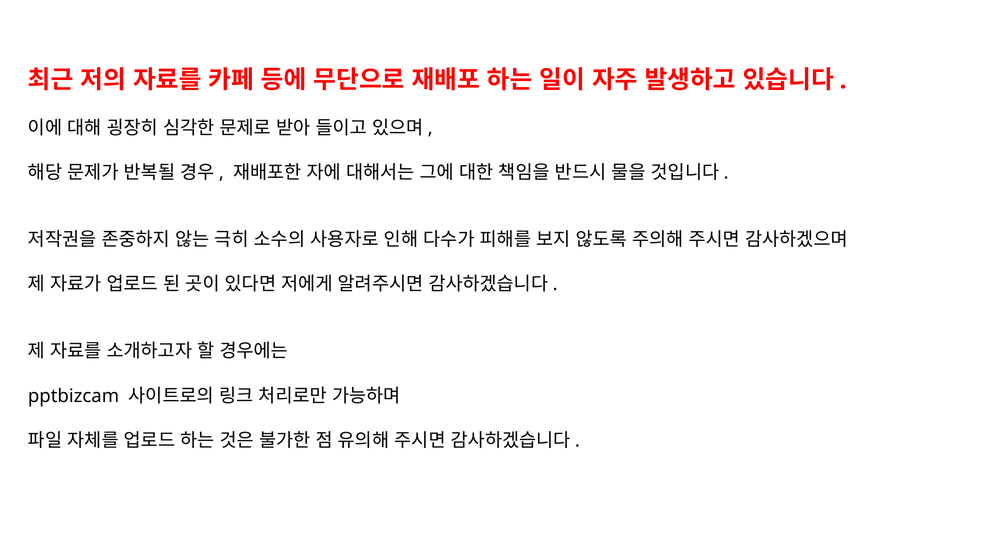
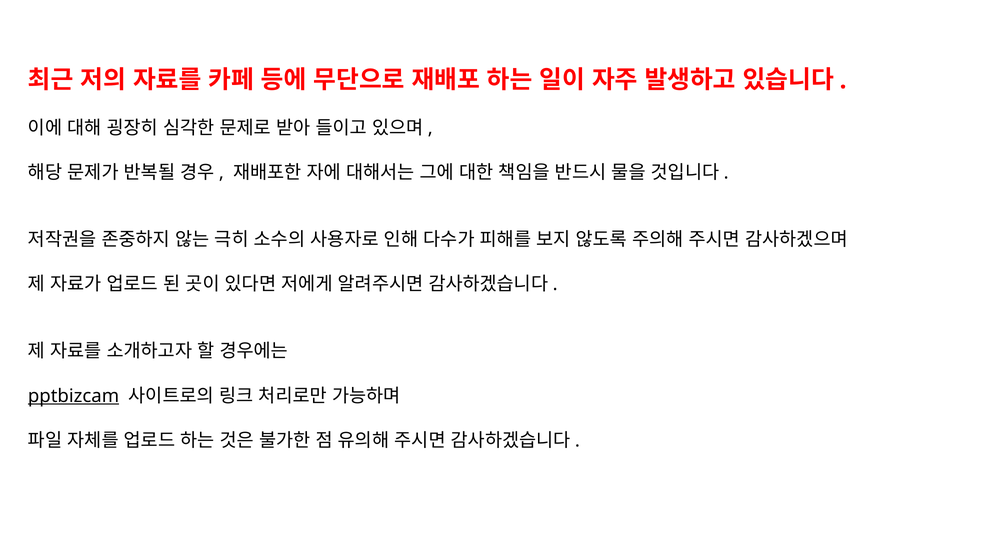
pptbizcam underline: none -> present
